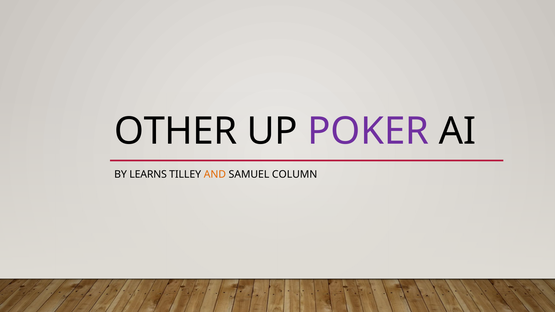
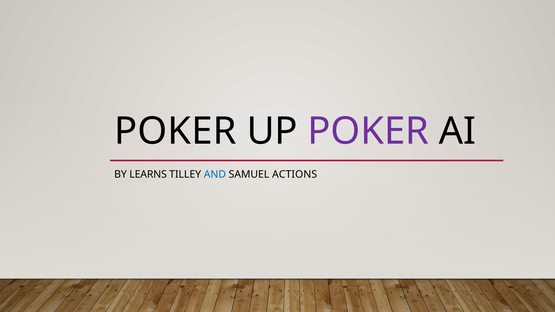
OTHER at (176, 131): OTHER -> POKER
AND colour: orange -> blue
COLUMN: COLUMN -> ACTIONS
